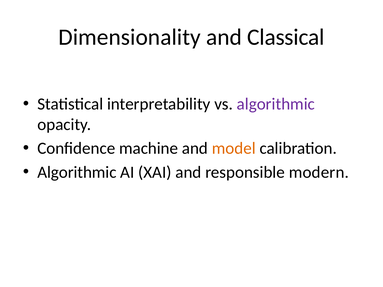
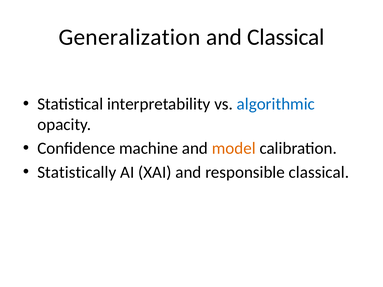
Dimensionality: Dimensionality -> Generalization
algorithmic at (276, 104) colour: purple -> blue
Algorithmic at (77, 172): Algorithmic -> Statistically
responsible modern: modern -> classical
